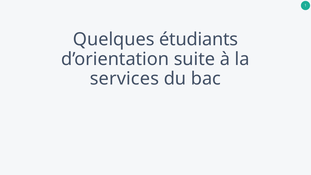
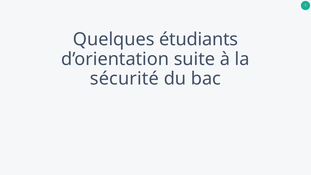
services: services -> sécurité
